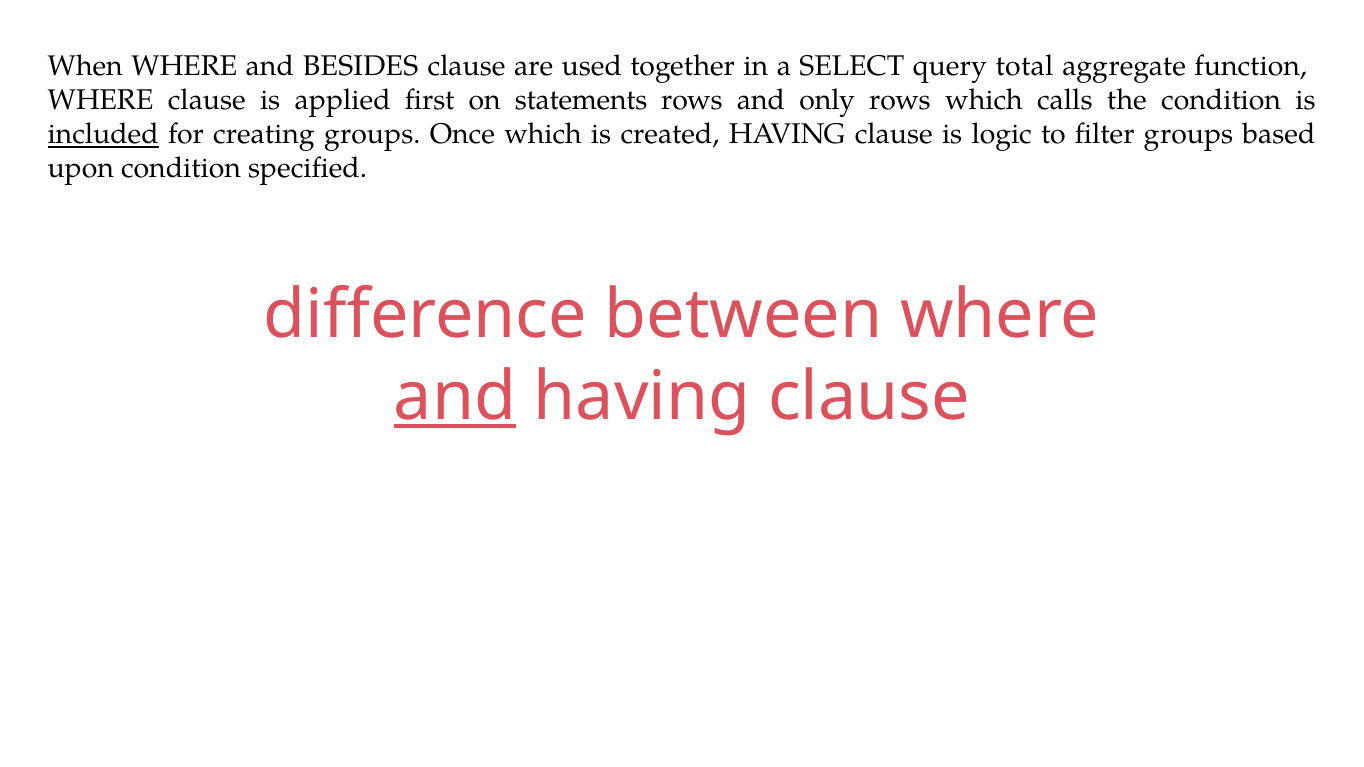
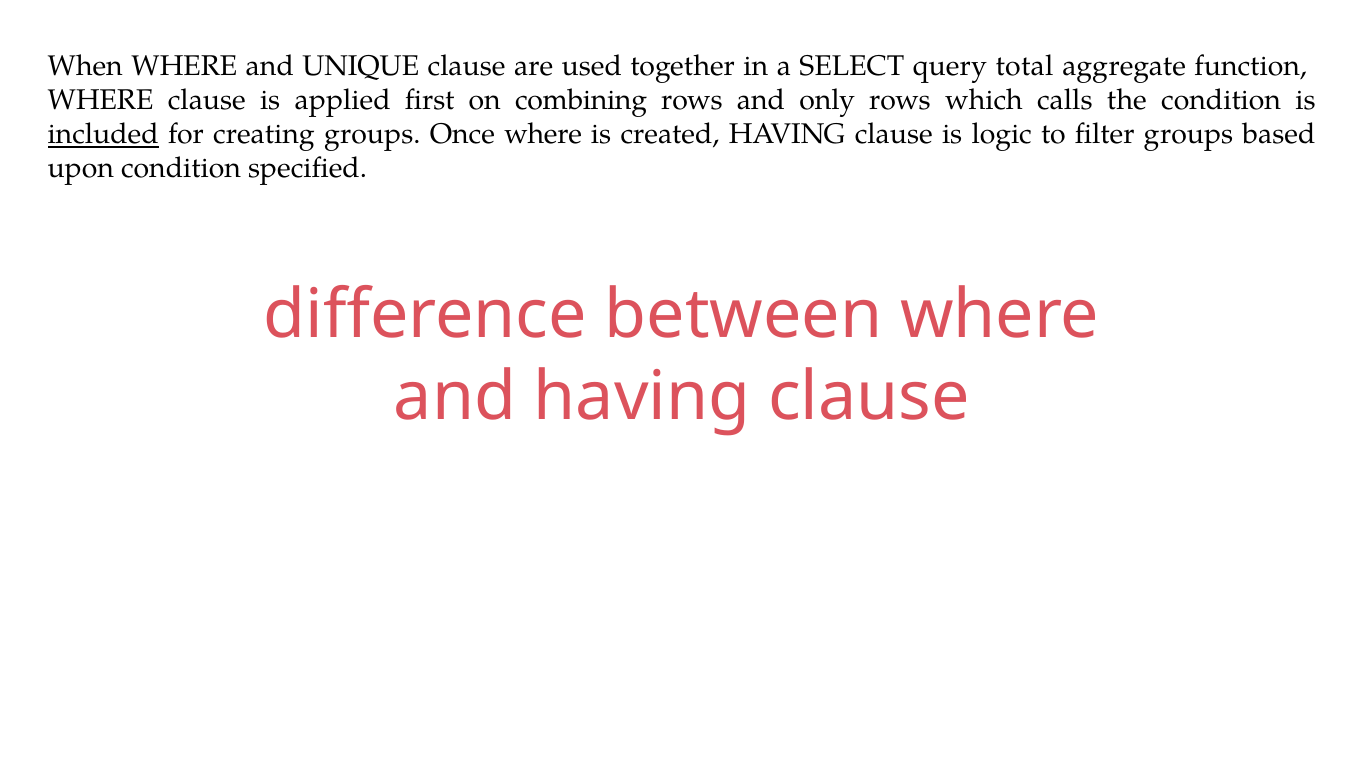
BESIDES: BESIDES -> UNIQUE
statements: statements -> combining
Once which: which -> where
and at (455, 397) underline: present -> none
